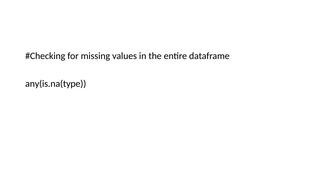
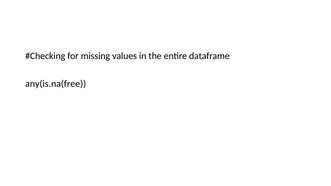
any(is.na(type: any(is.na(type -> any(is.na(free
